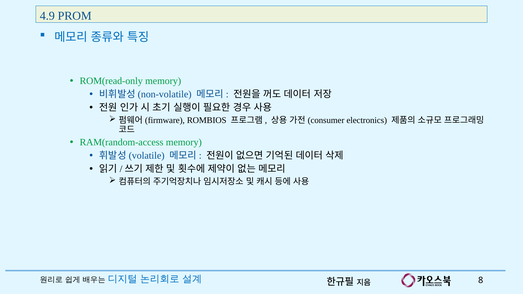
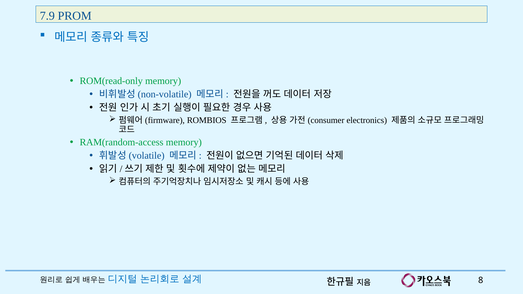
4.9: 4.9 -> 7.9
